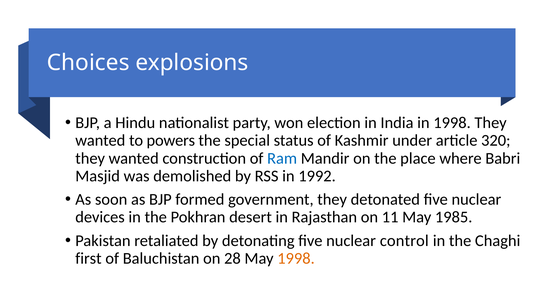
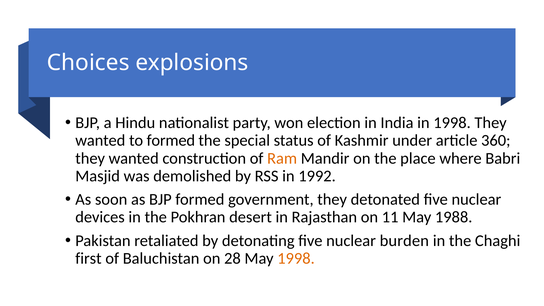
to powers: powers -> formed
320: 320 -> 360
Ram colour: blue -> orange
1985: 1985 -> 1988
control: control -> burden
